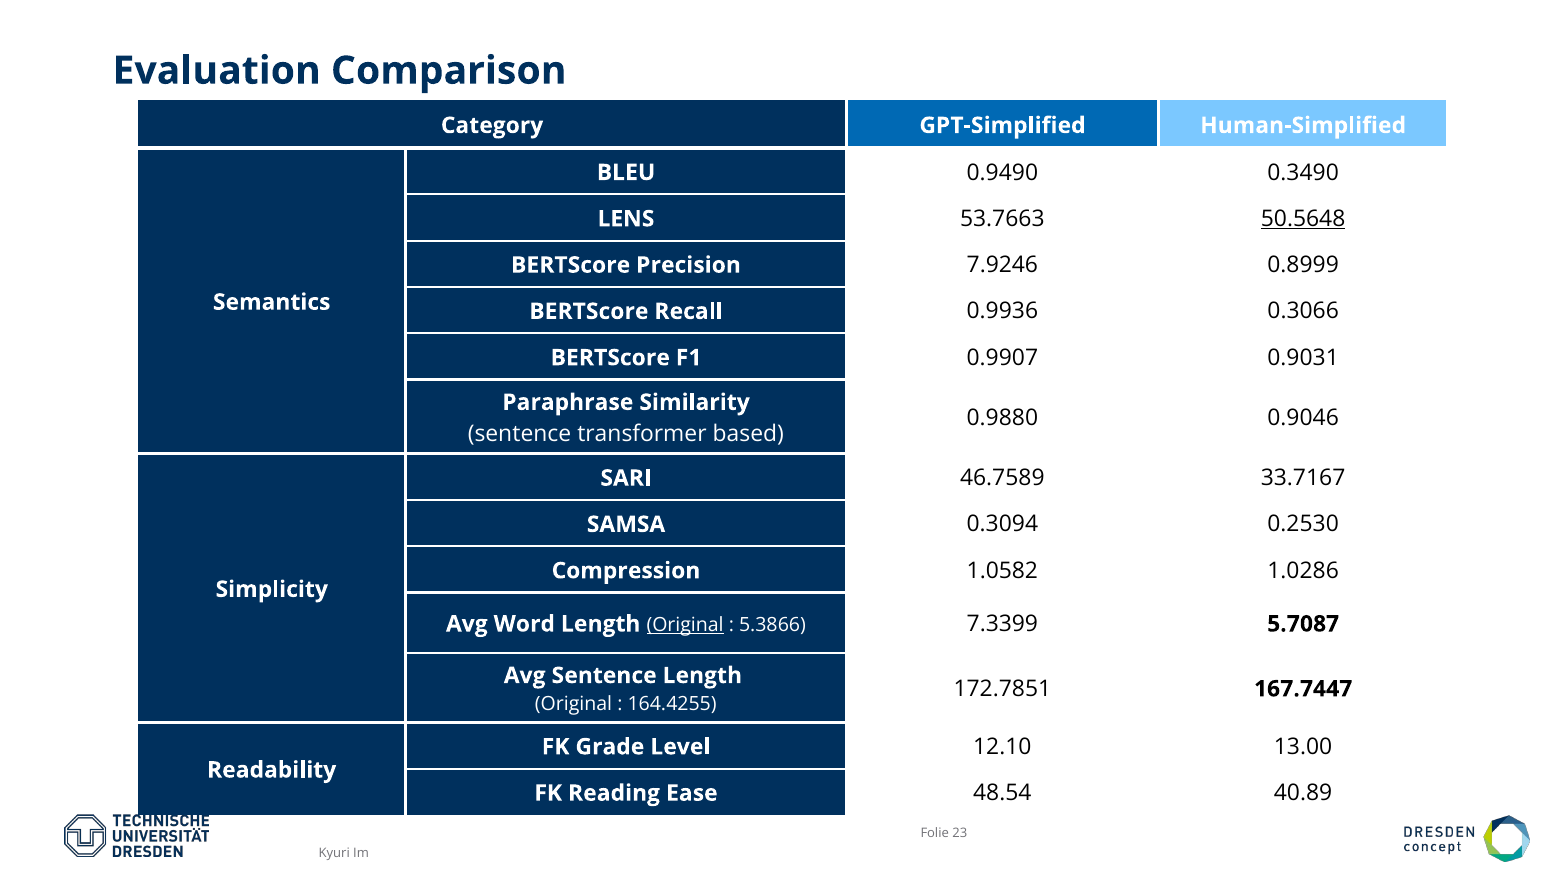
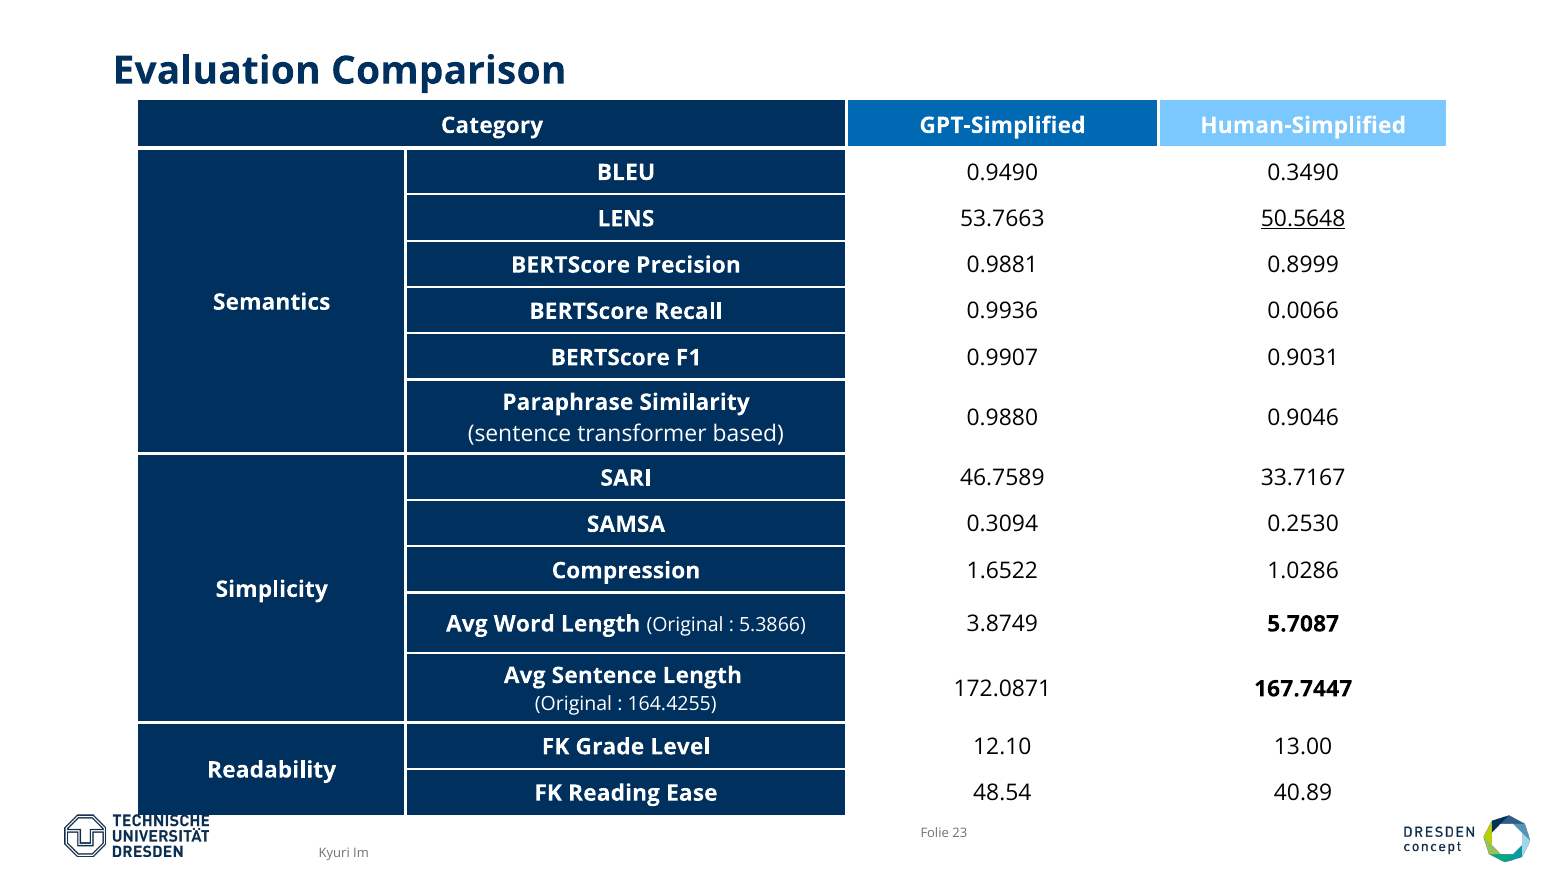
7.9246: 7.9246 -> 0.9881
0.3066: 0.3066 -> 0.0066
1.0582: 1.0582 -> 1.6522
Original at (685, 625) underline: present -> none
7.3399: 7.3399 -> 3.8749
172.7851: 172.7851 -> 172.0871
